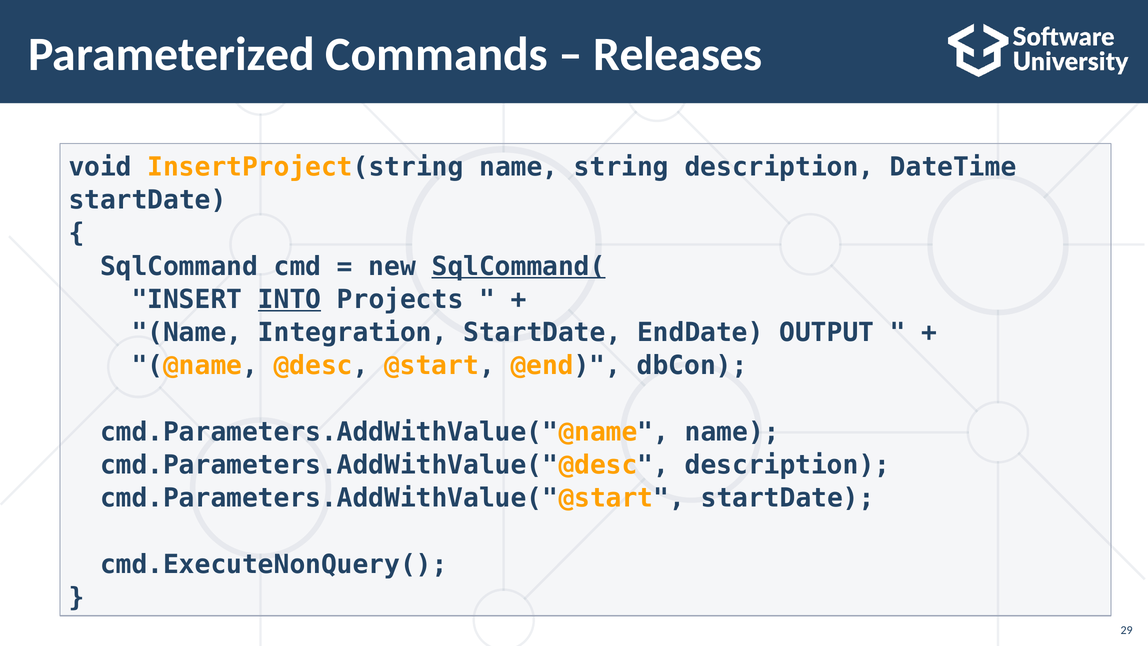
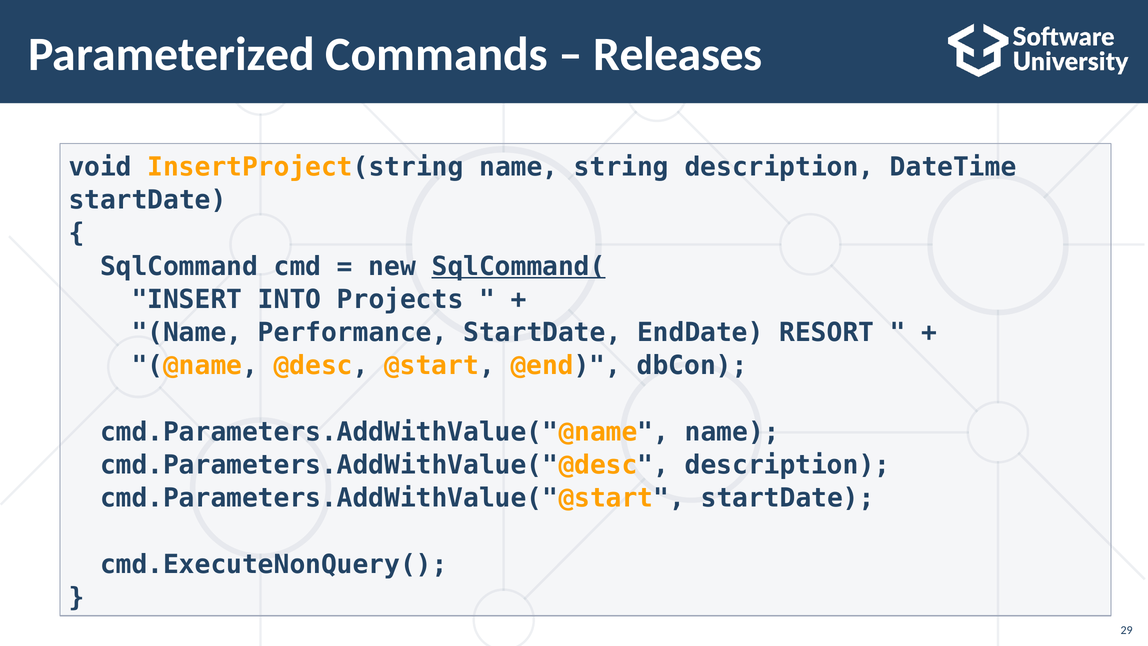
INTO underline: present -> none
Integration: Integration -> Performance
OUTPUT: OUTPUT -> RESORT
